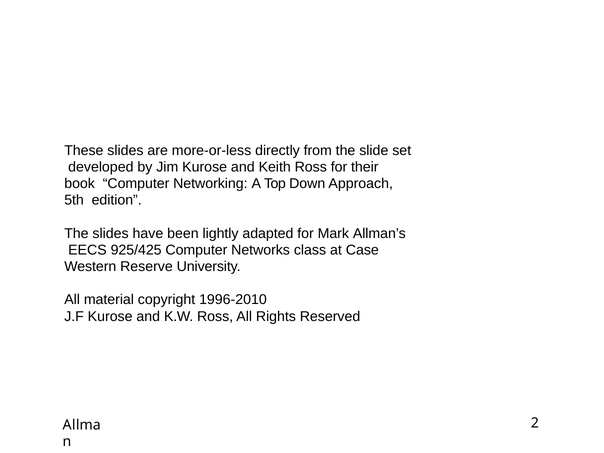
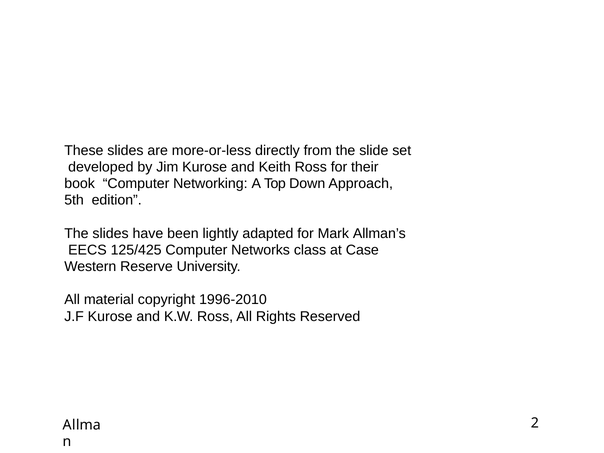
925/425: 925/425 -> 125/425
